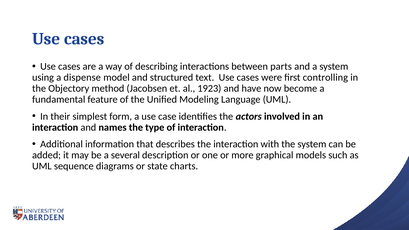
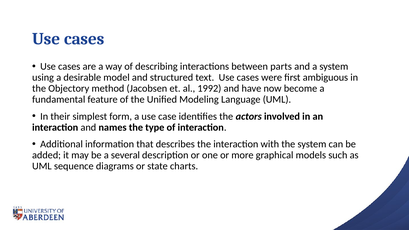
dispense: dispense -> desirable
controlling: controlling -> ambiguous
1923: 1923 -> 1992
